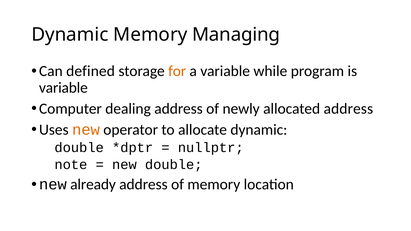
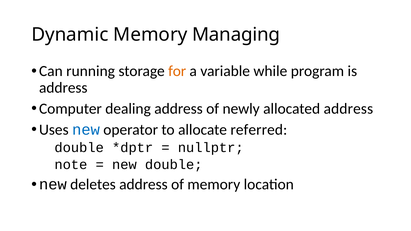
defined: defined -> running
variable at (63, 88): variable -> address
new at (86, 130) colour: orange -> blue
allocate dynamic: dynamic -> referred
already: already -> deletes
